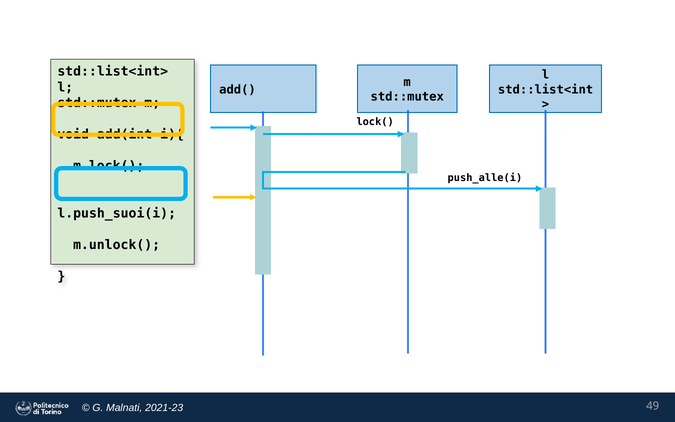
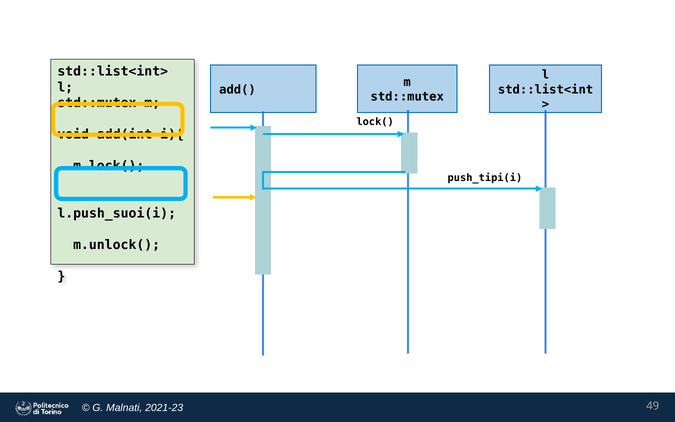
push_alle(i: push_alle(i -> push_tipi(i
